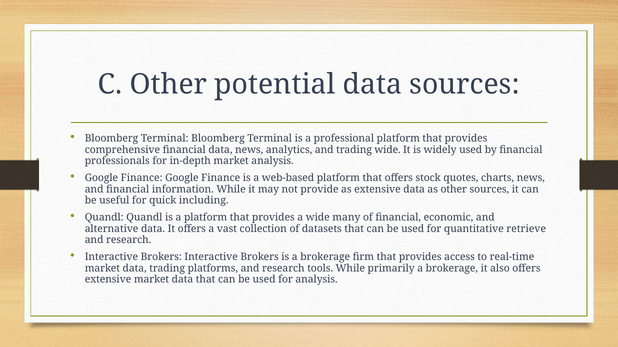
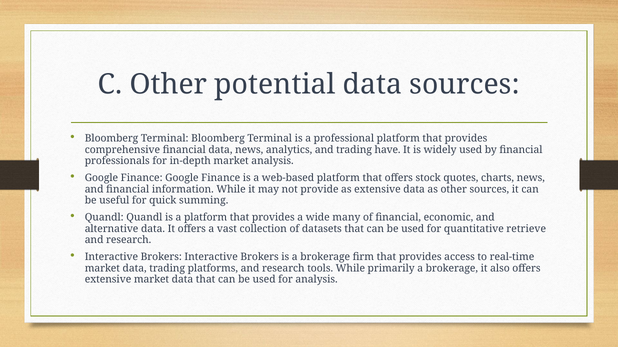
trading wide: wide -> have
including: including -> summing
